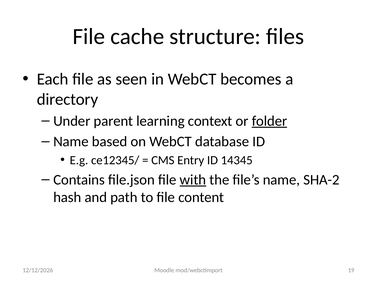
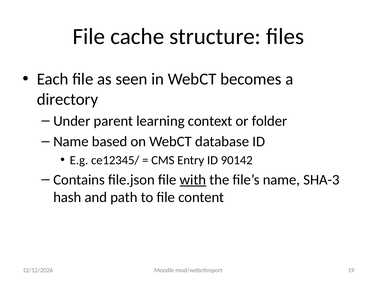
folder underline: present -> none
14345: 14345 -> 90142
SHA-2: SHA-2 -> SHA-3
